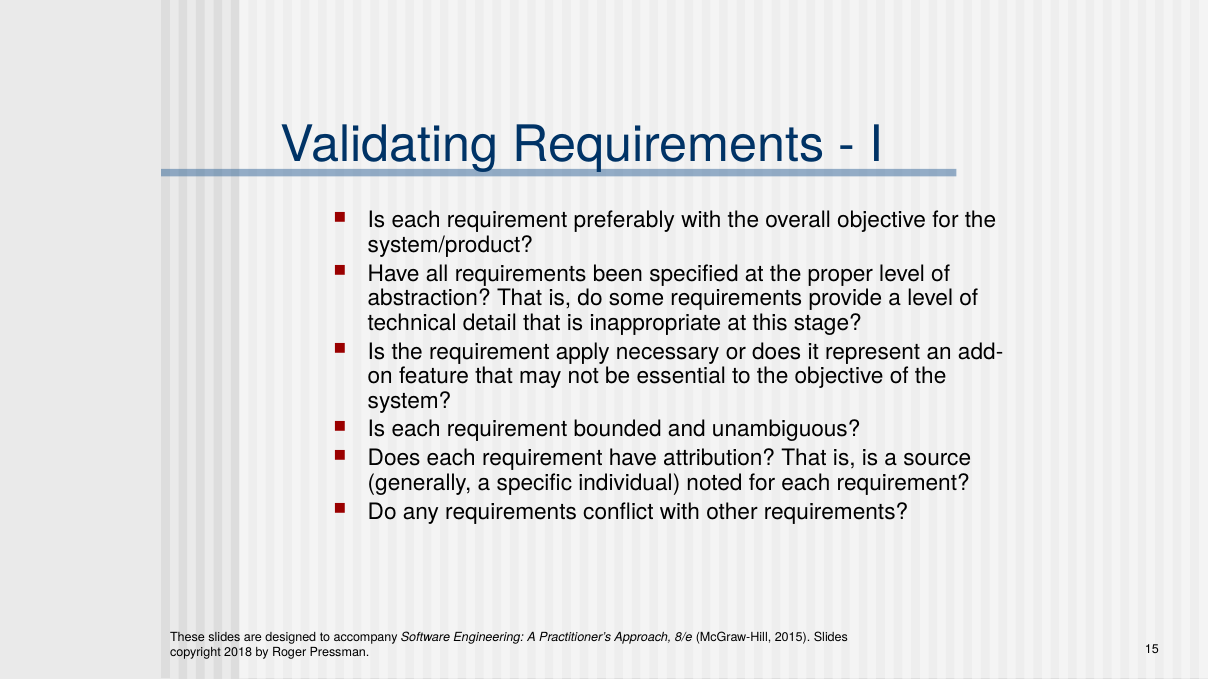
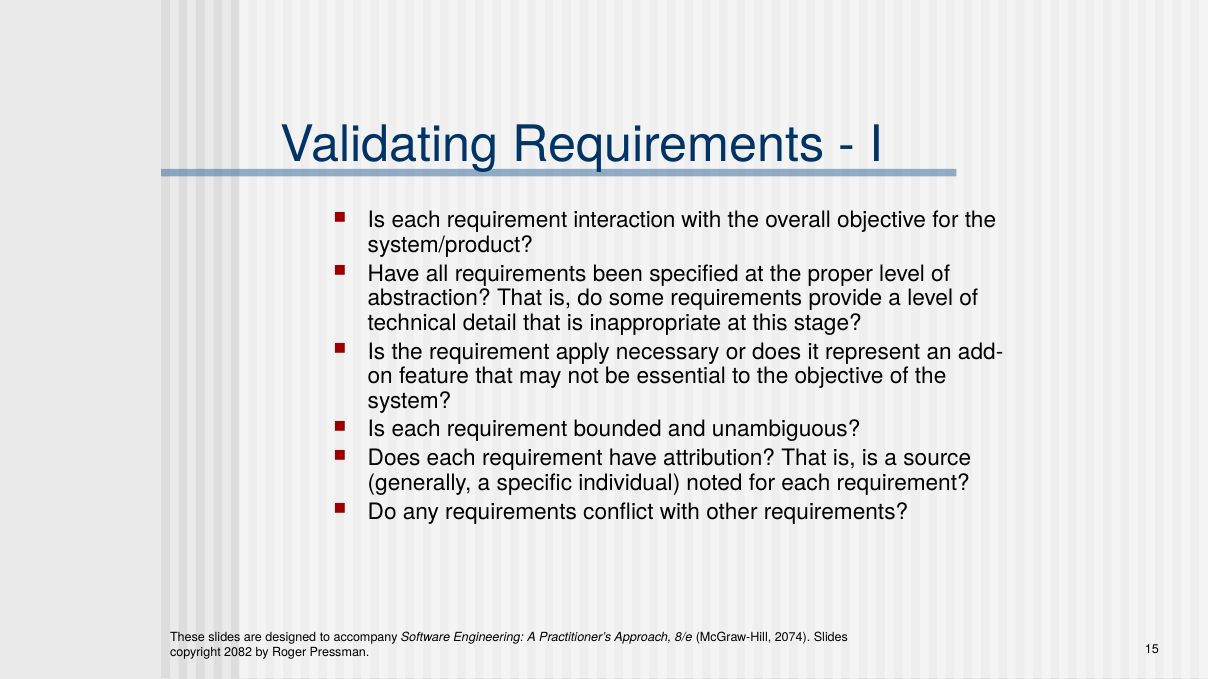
preferably: preferably -> interaction
2015: 2015 -> 2074
2018: 2018 -> 2082
